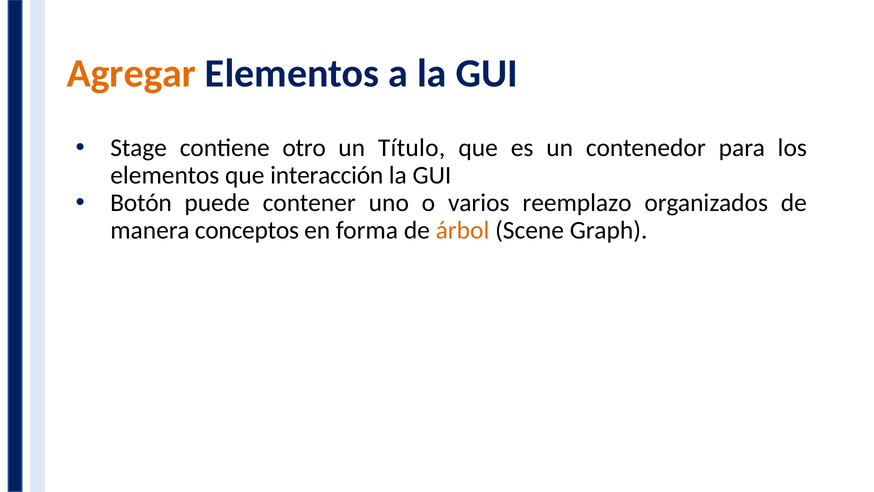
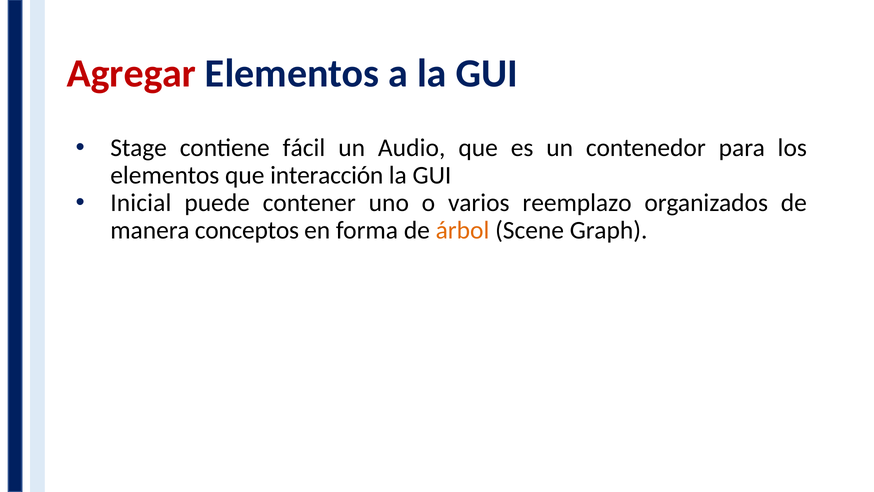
Agregar colour: orange -> red
otro: otro -> fácil
Título: Título -> Audio
Botón: Botón -> Inicial
